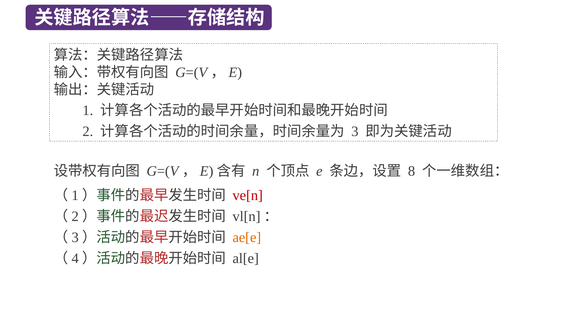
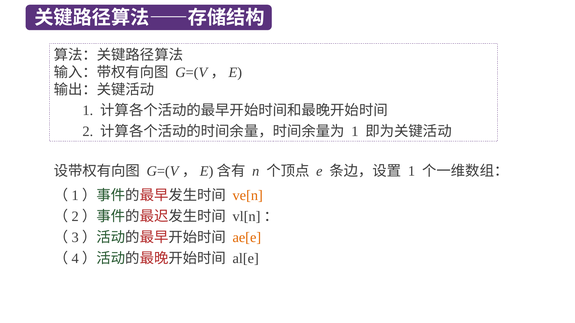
3 at (355, 132): 3 -> 1
8 at (412, 171): 8 -> 1
ve[n colour: red -> orange
